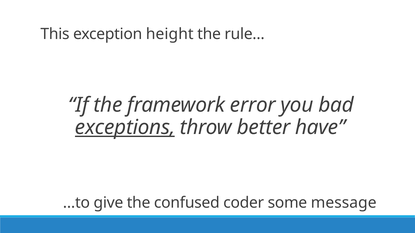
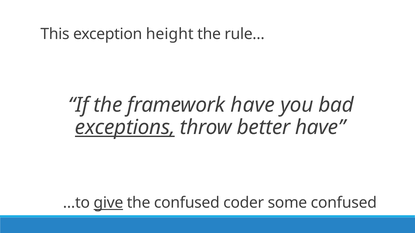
framework error: error -> have
give underline: none -> present
some message: message -> confused
